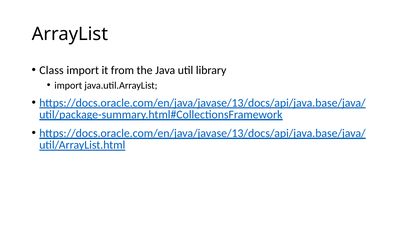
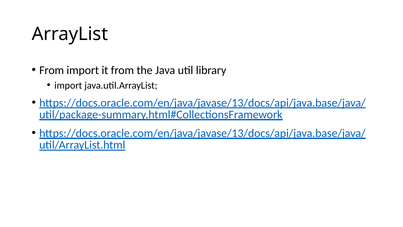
Class at (52, 70): Class -> From
